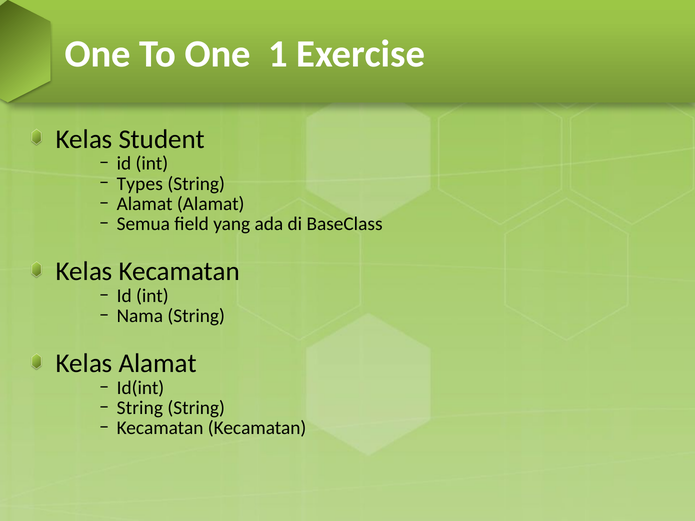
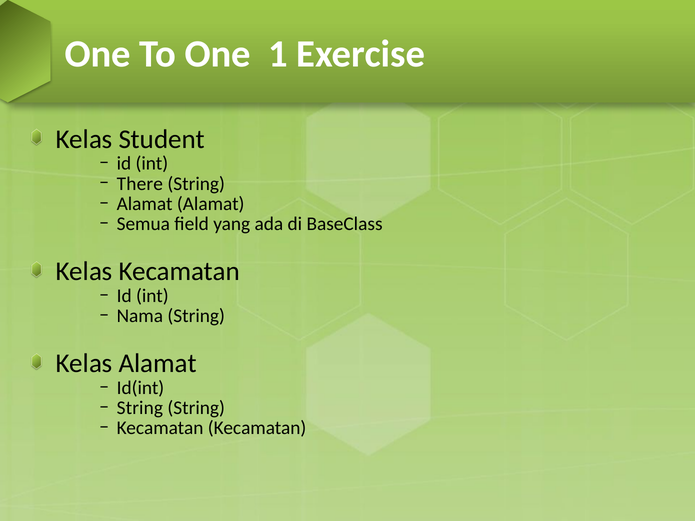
Types: Types -> There
